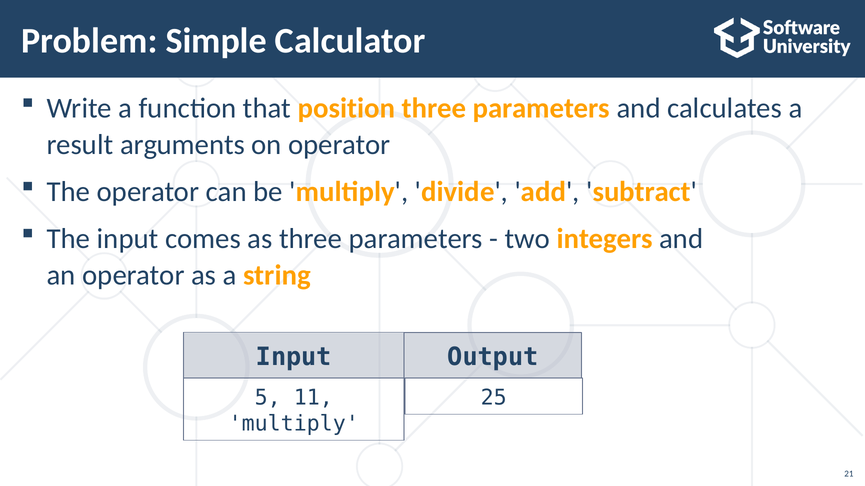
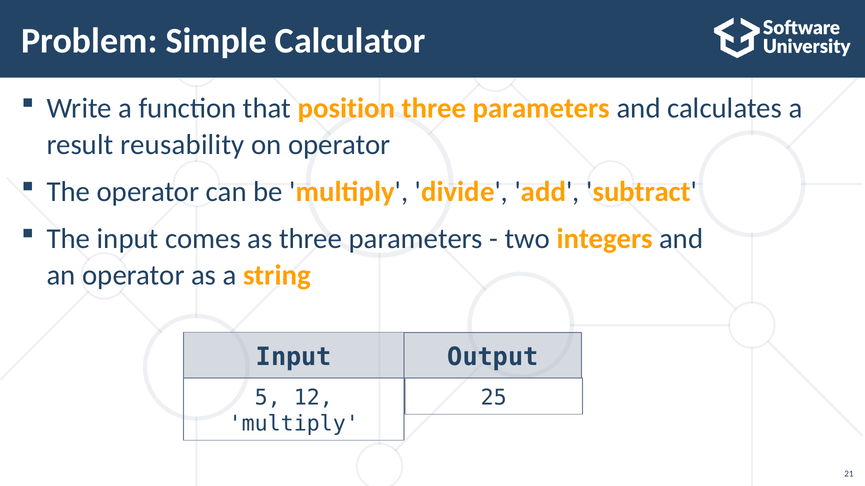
arguments: arguments -> reusability
11: 11 -> 12
